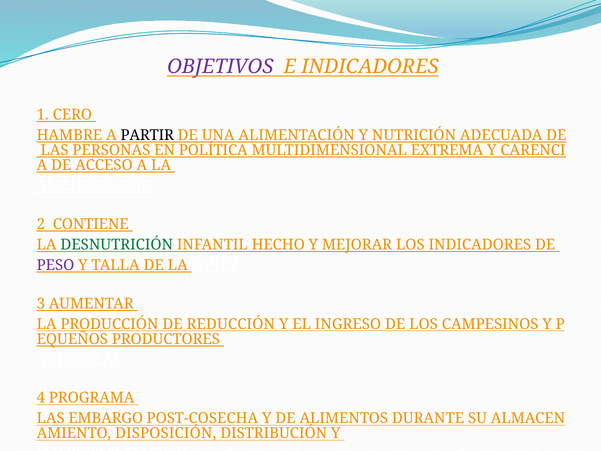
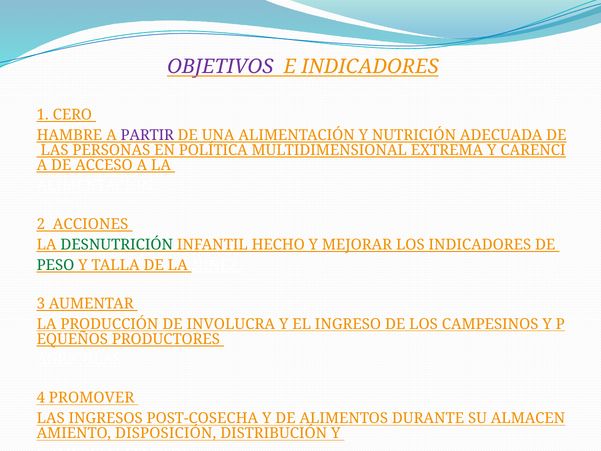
PARTIR colour: black -> purple
CONTIENE: CONTIENE -> ACCIONES
PESO colour: purple -> green
REDUCCIÓN: REDUCCIÓN -> INVOLUCRA
4 PROGRAMA: PROGRAMA -> PROMOVER
EMBARGO: EMBARGO -> INGRESOS
